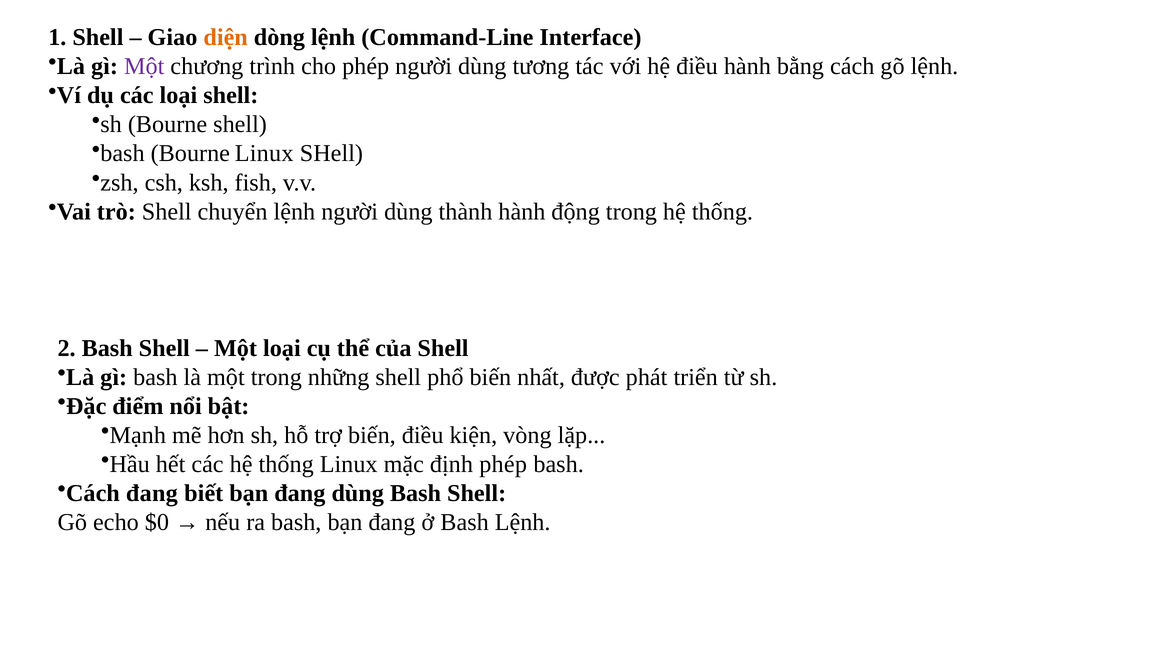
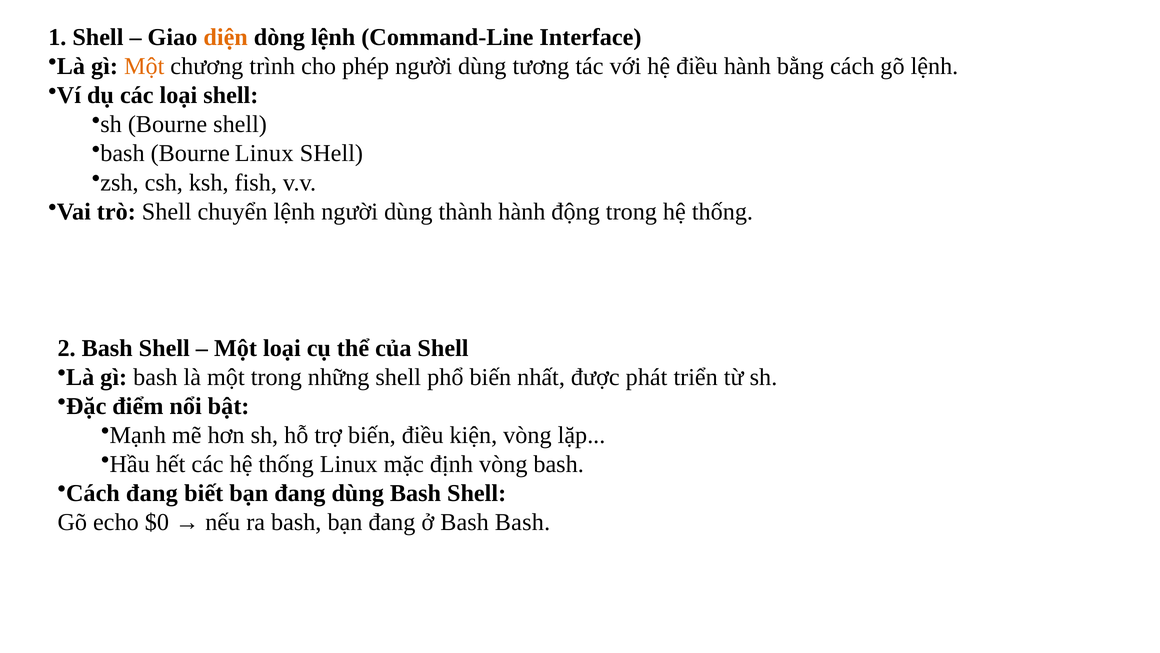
Một at (144, 66) colour: purple -> orange
định phép: phép -> vòng
Bash Lệnh: Lệnh -> Bash
